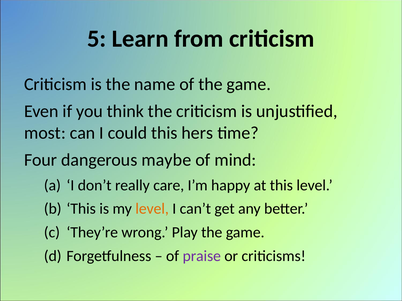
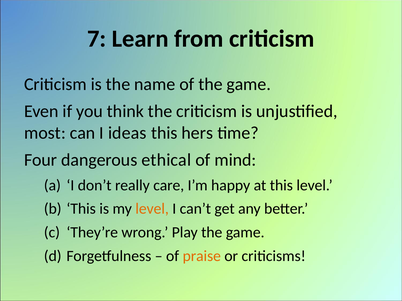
5: 5 -> 7
could: could -> ideas
maybe: maybe -> ethical
praise colour: purple -> orange
